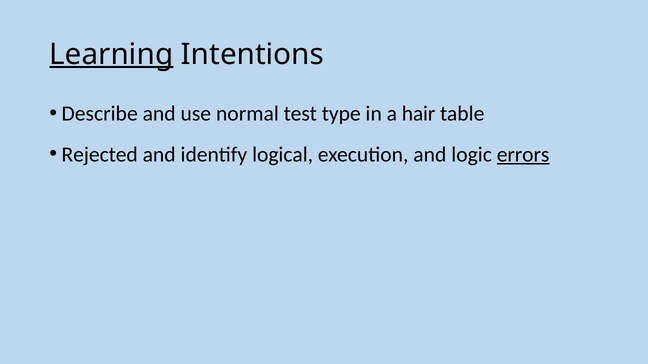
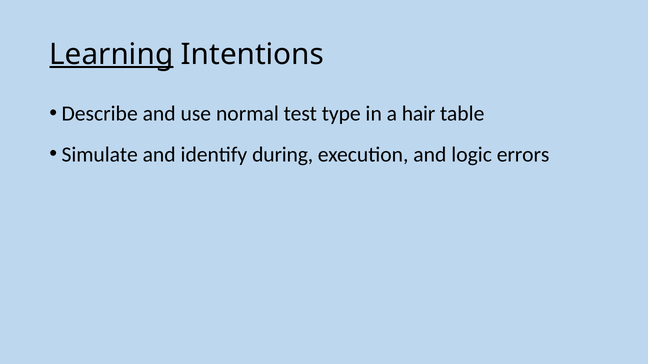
Rejected: Rejected -> Simulate
logical: logical -> during
errors underline: present -> none
